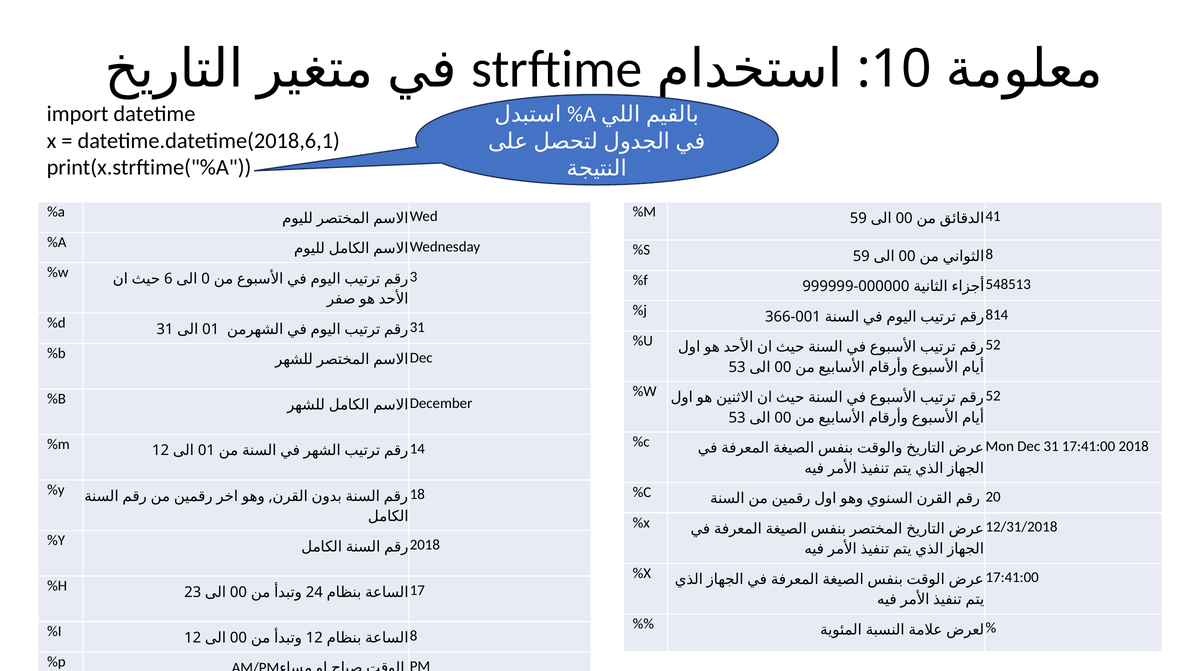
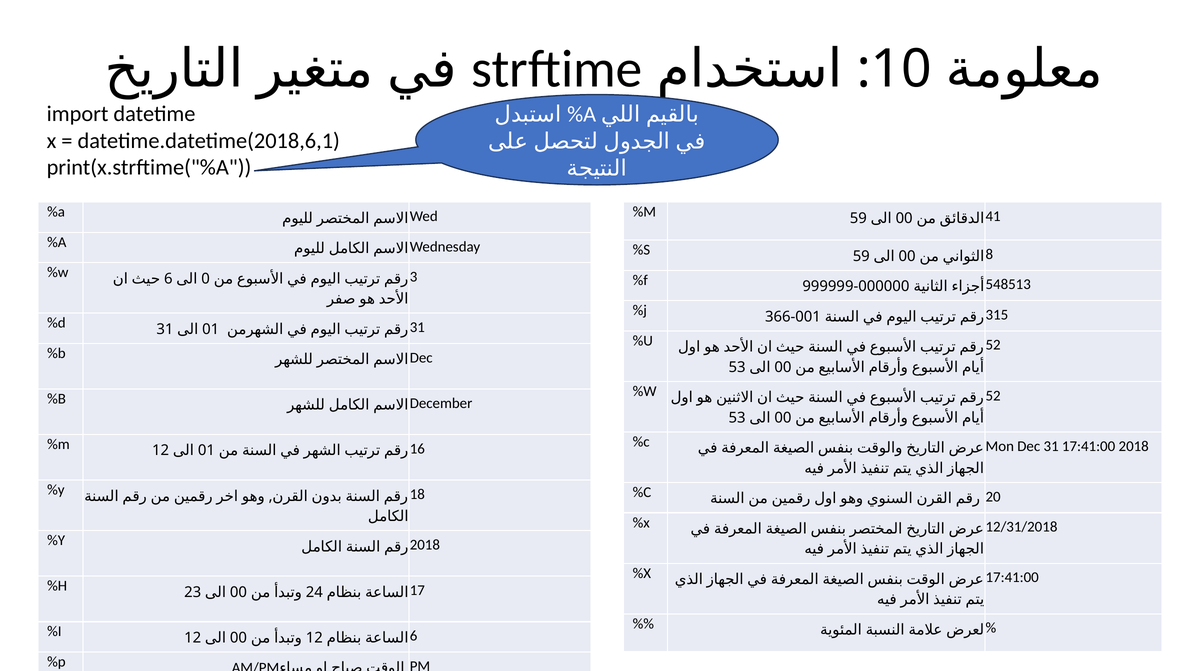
814: 814 -> 315
14: 14 -> 16
12 8: 8 -> 6
